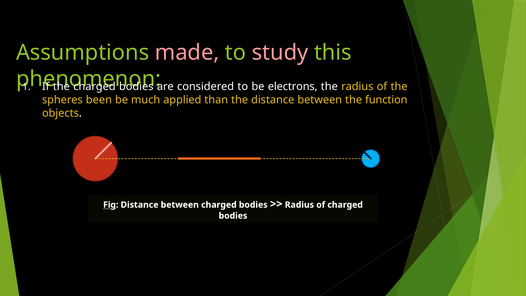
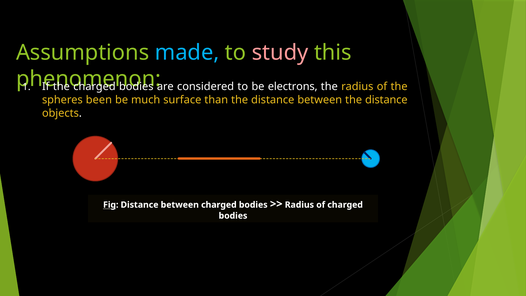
made colour: pink -> light blue
applied: applied -> surface
between the function: function -> distance
